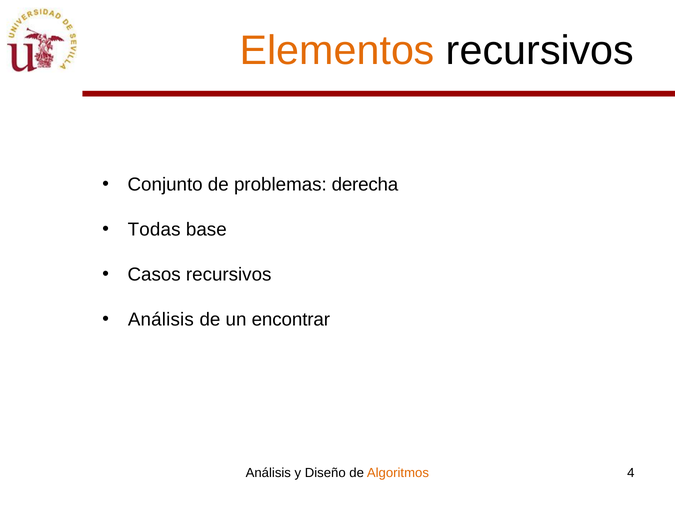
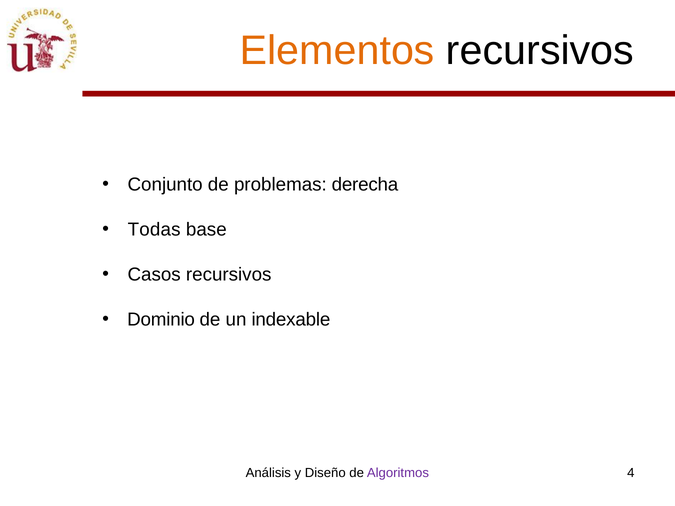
Análisis at (161, 320): Análisis -> Dominio
encontrar: encontrar -> indexable
Algoritmos colour: orange -> purple
